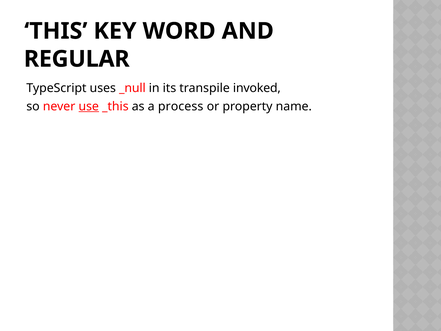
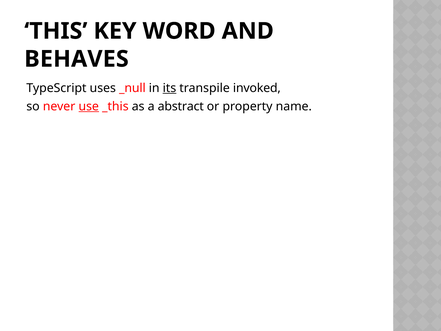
REGULAR: REGULAR -> BEHAVES
its underline: none -> present
process: process -> abstract
